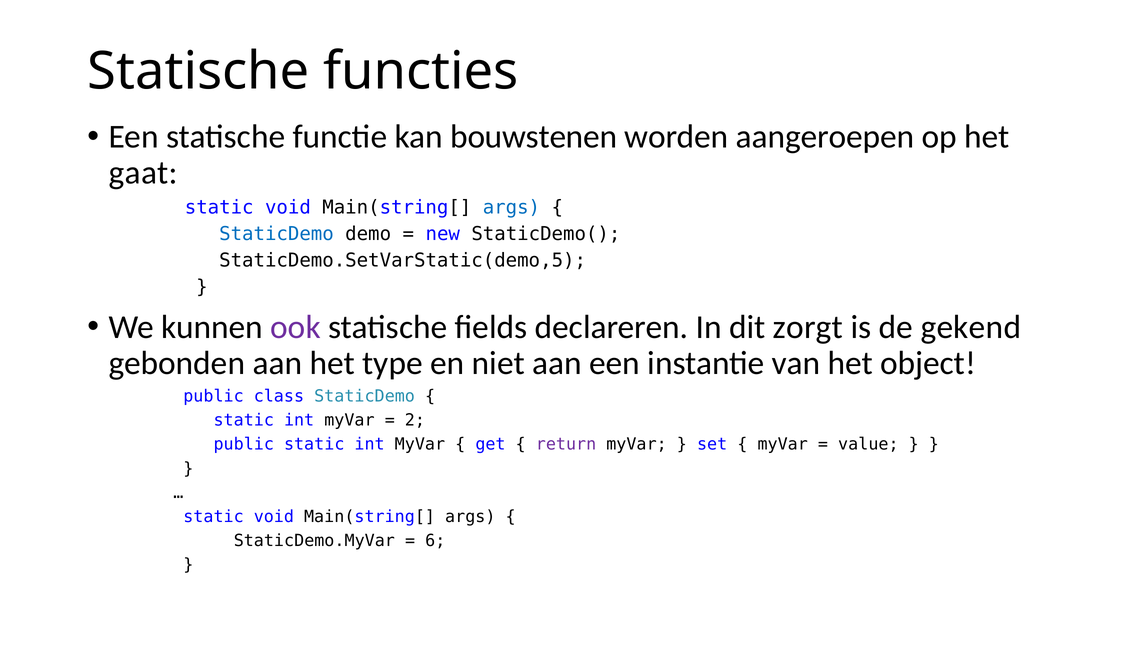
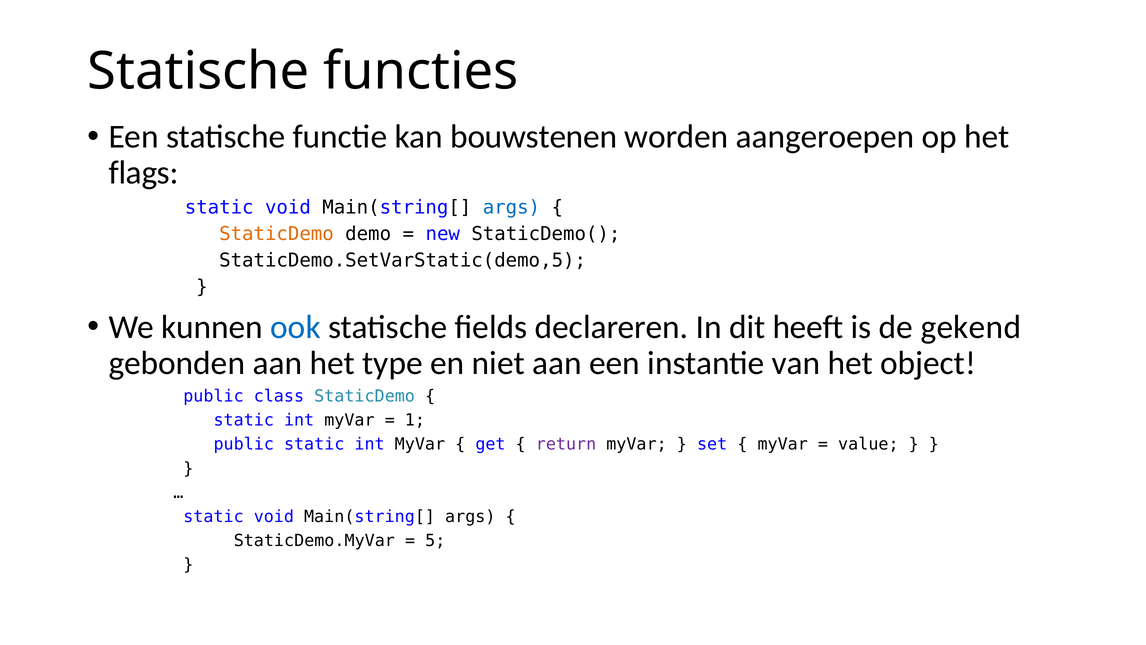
gaat: gaat -> flags
StaticDemo at (276, 234) colour: blue -> orange
ook colour: purple -> blue
zorgt: zorgt -> heeft
2: 2 -> 1
6: 6 -> 5
